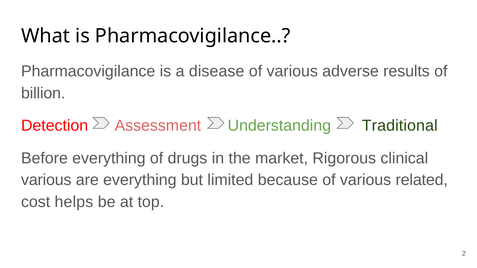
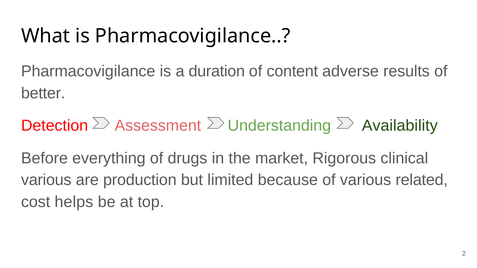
disease: disease -> duration
various at (292, 71): various -> content
billion: billion -> better
Traditional: Traditional -> Availability
are everything: everything -> production
